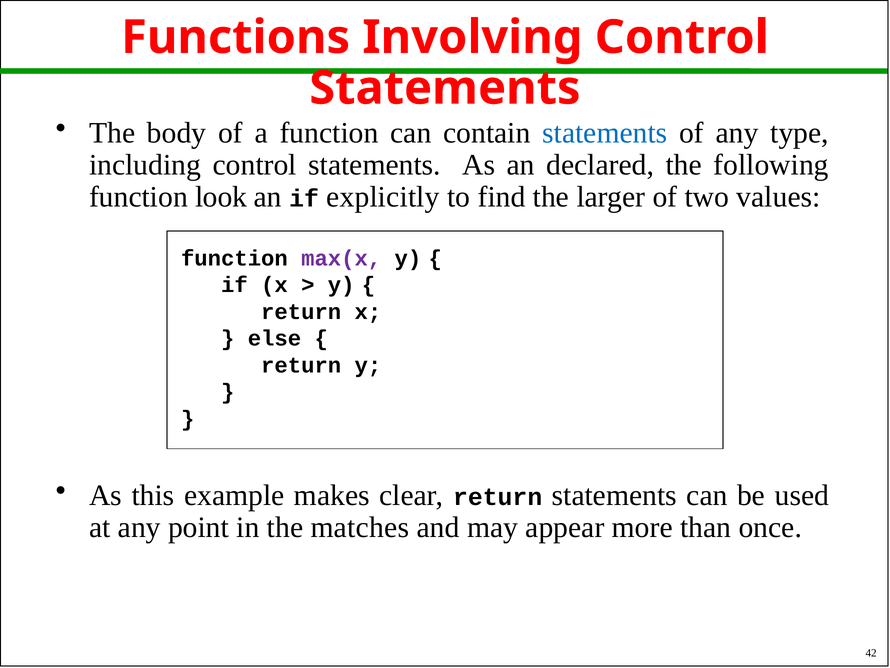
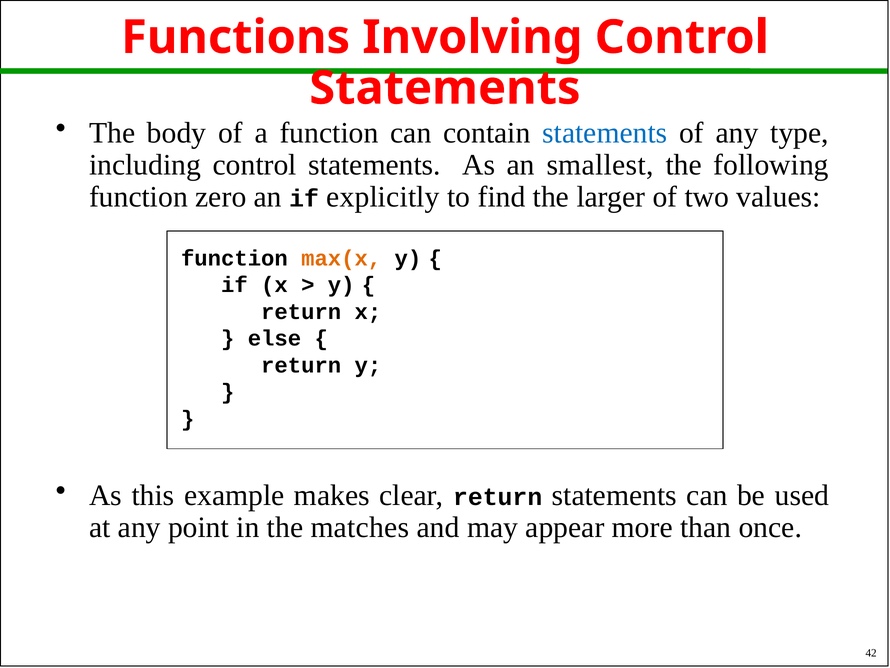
declared: declared -> smallest
look: look -> zero
max(x colour: purple -> orange
